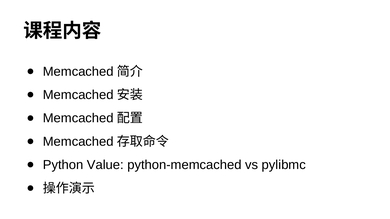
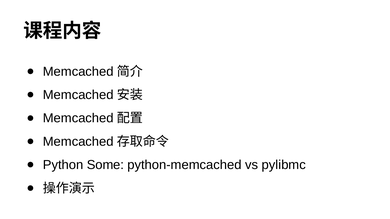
Value: Value -> Some
